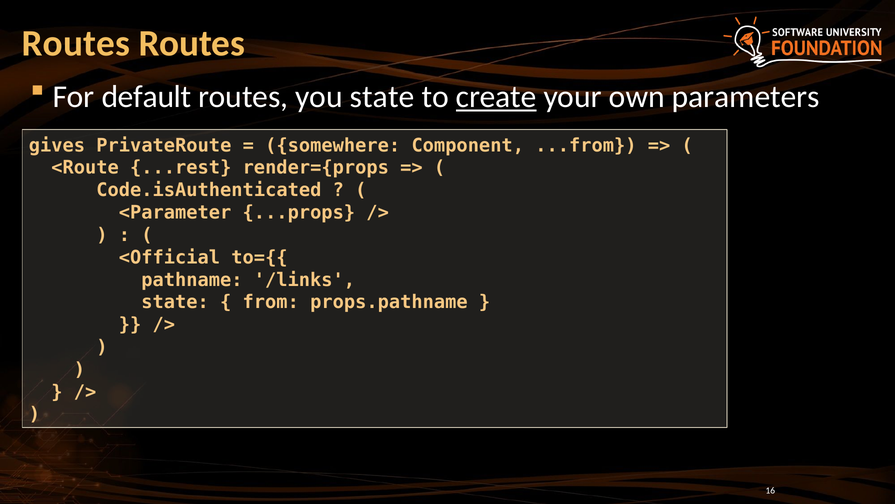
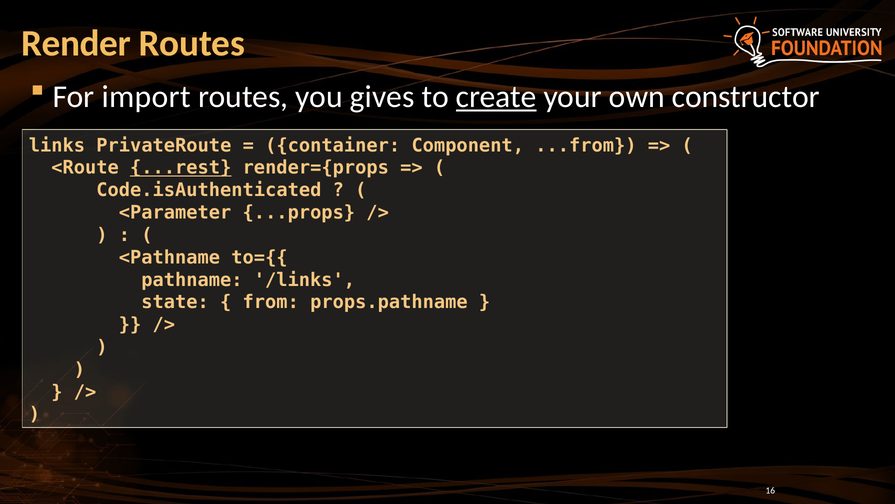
Routes at (76, 43): Routes -> Render
default: default -> import
you state: state -> gives
parameters: parameters -> constructor
gives: gives -> links
somewhere: somewhere -> container
...rest underline: none -> present
<Official: <Official -> <Pathname
